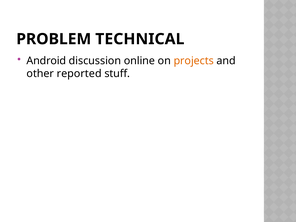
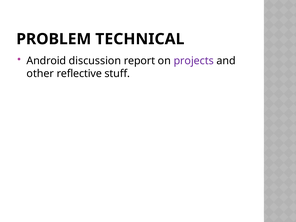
online: online -> report
projects colour: orange -> purple
reported: reported -> reflective
